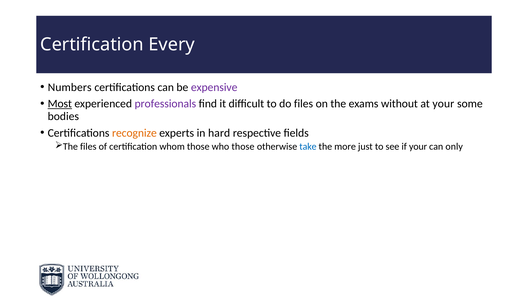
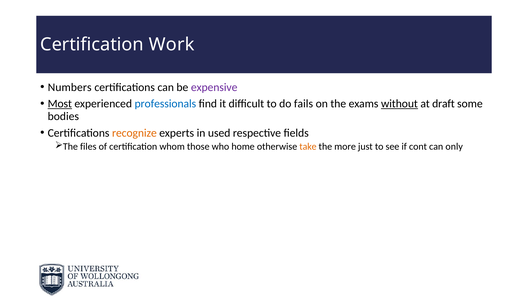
Every: Every -> Work
professionals colour: purple -> blue
do files: files -> fails
without underline: none -> present
at your: your -> draft
hard: hard -> used
who those: those -> home
take colour: blue -> orange
if your: your -> cont
